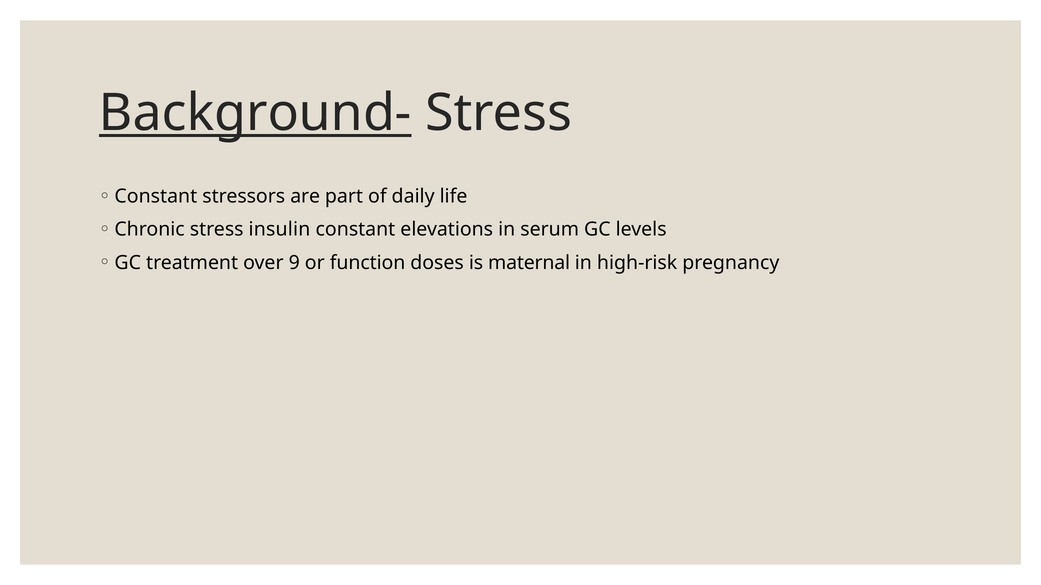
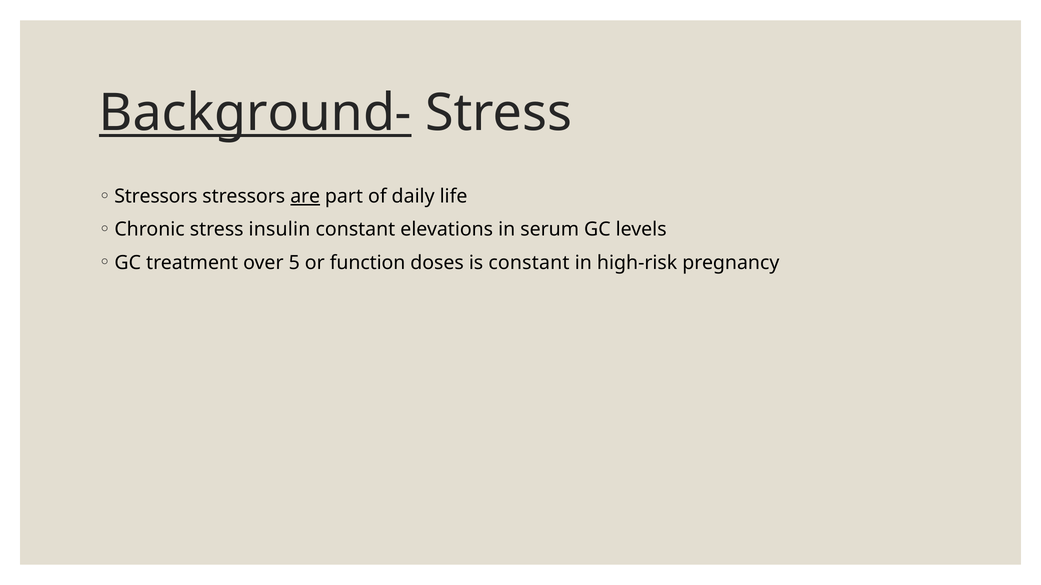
Constant at (156, 197): Constant -> Stressors
are underline: none -> present
9: 9 -> 5
is maternal: maternal -> constant
